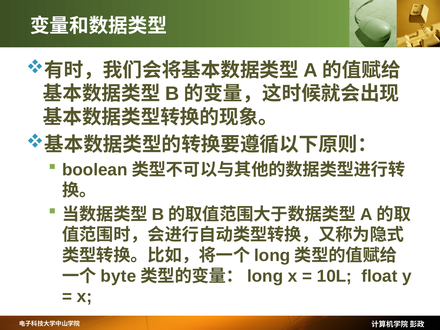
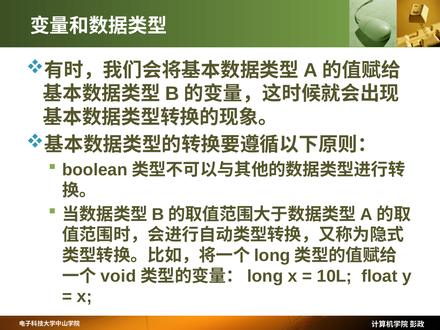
byte: byte -> void
